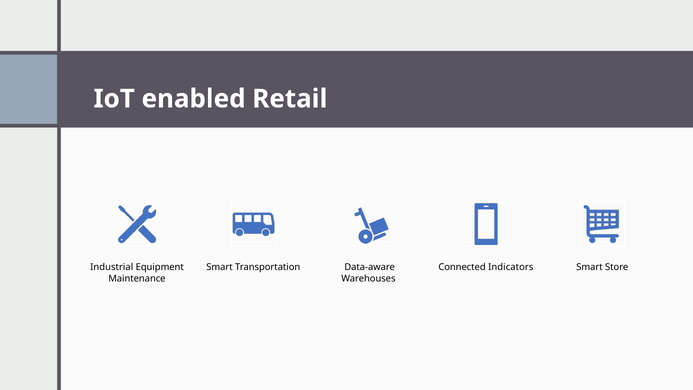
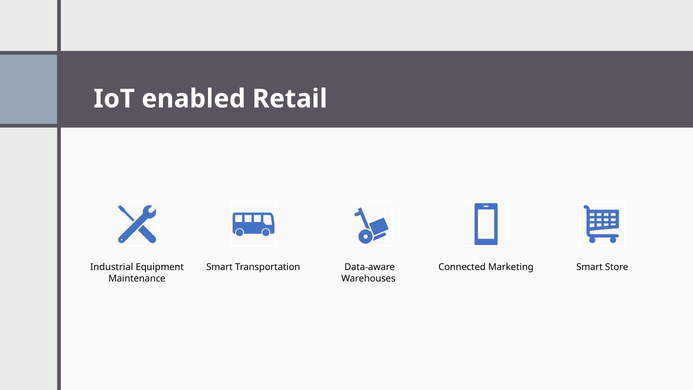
Indicators: Indicators -> Marketing
